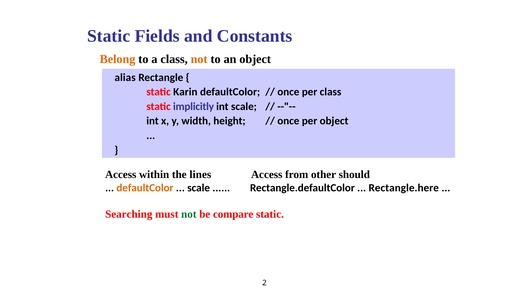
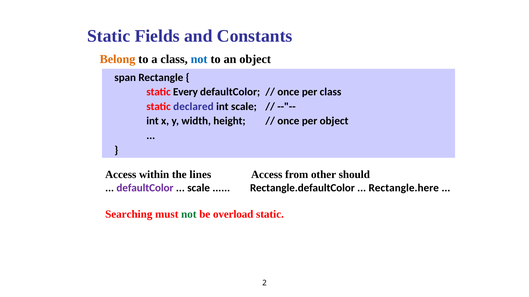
not at (199, 59) colour: orange -> blue
alias: alias -> span
Karin: Karin -> Every
implicitly: implicitly -> declared
defaultColor at (145, 188) colour: orange -> purple
compare: compare -> overload
